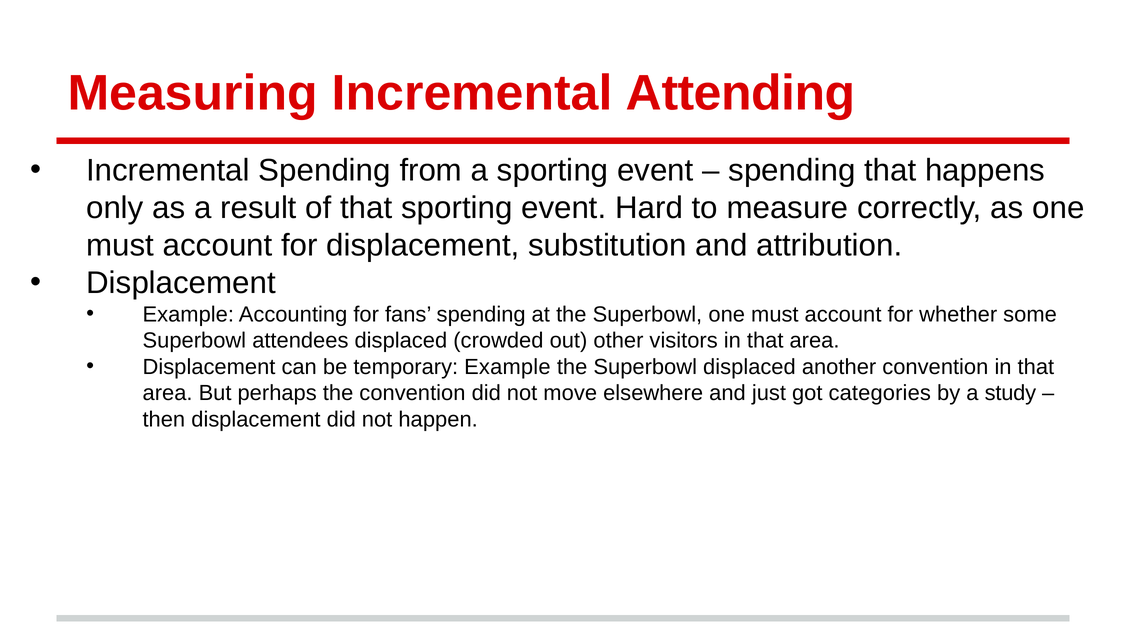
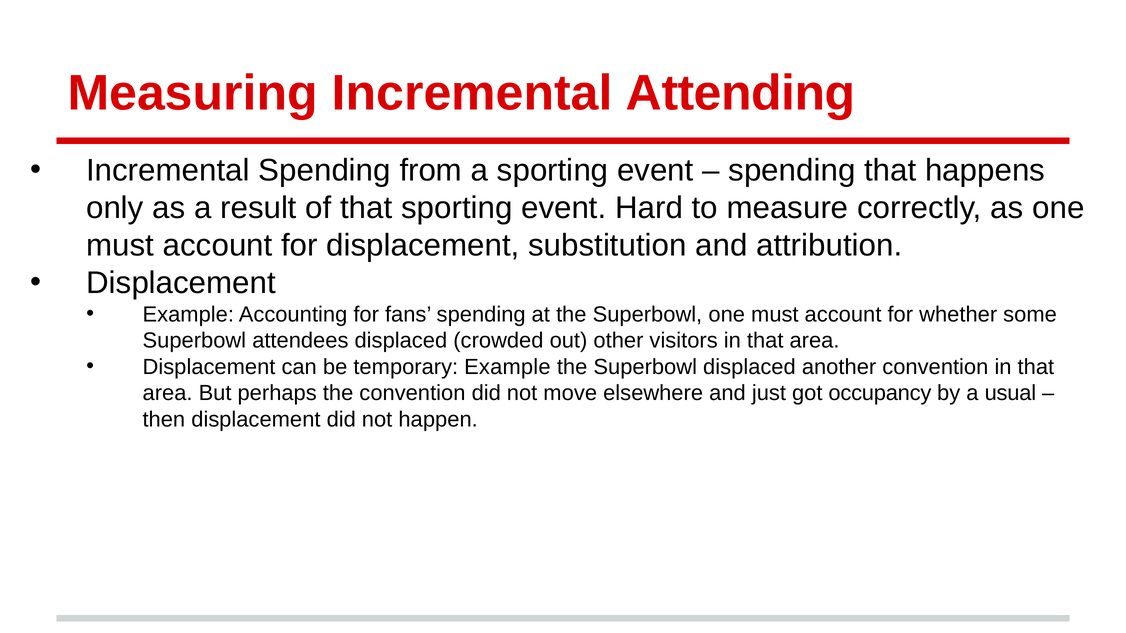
categories: categories -> occupancy
study: study -> usual
